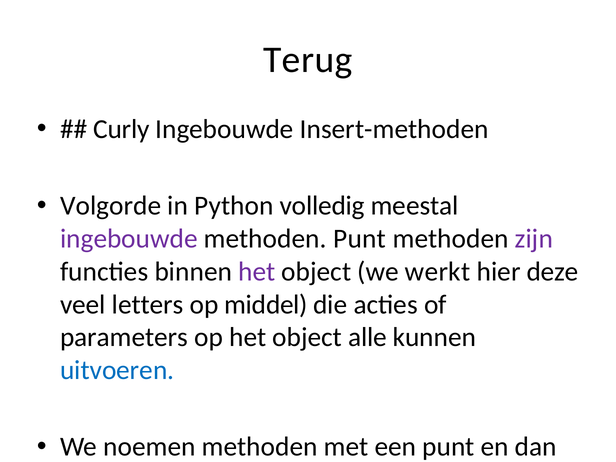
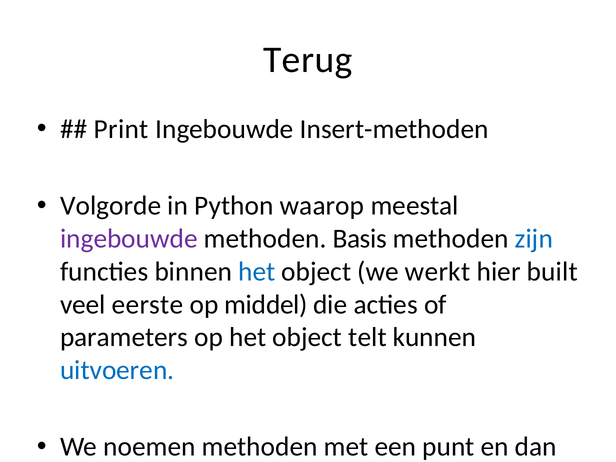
Curly: Curly -> Print
volledig: volledig -> waarop
methoden Punt: Punt -> Basis
zijn at (534, 239) colour: purple -> blue
het at (257, 272) colour: purple -> blue
deze: deze -> built
letters: letters -> eerste
alle: alle -> telt
